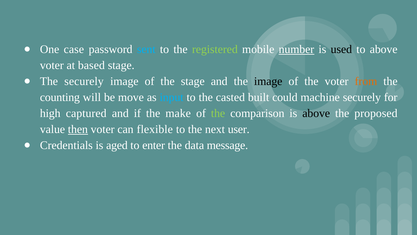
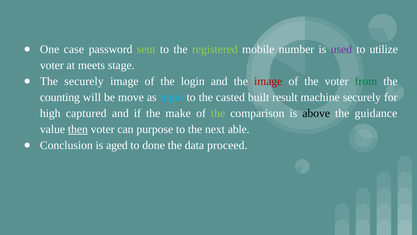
sent colour: light blue -> light green
number underline: present -> none
used colour: black -> purple
to above: above -> utilize
based: based -> meets
the stage: stage -> login
image at (268, 81) colour: black -> red
from colour: orange -> green
could: could -> result
proposed: proposed -> guidance
flexible: flexible -> purpose
user: user -> able
Credentials: Credentials -> Conclusion
enter: enter -> done
message: message -> proceed
